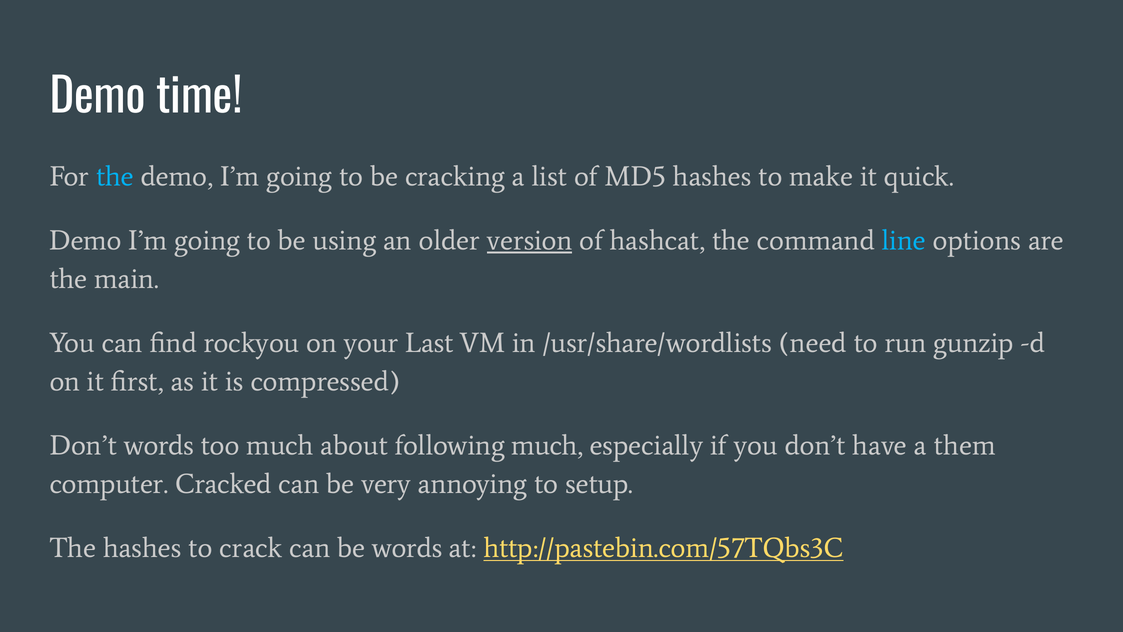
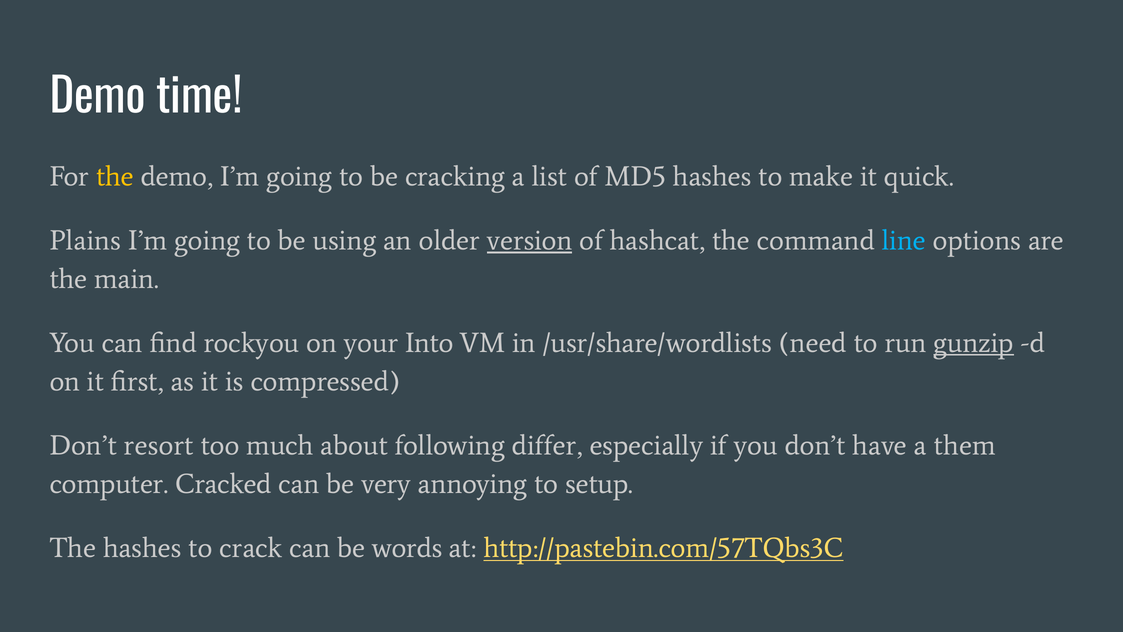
the at (115, 177) colour: light blue -> yellow
Demo at (85, 240): Demo -> Plains
Last: Last -> Into
gunzip underline: none -> present
Don’t words: words -> resort
following much: much -> differ
